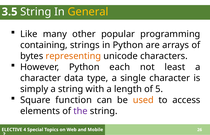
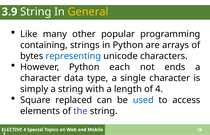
3.5: 3.5 -> 3.9
representing colour: orange -> blue
least: least -> ends
of 5: 5 -> 4
function: function -> replaced
used colour: orange -> blue
